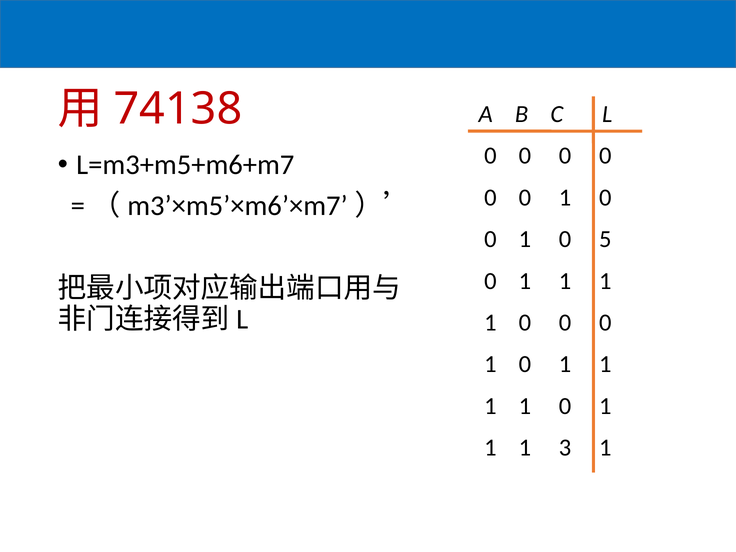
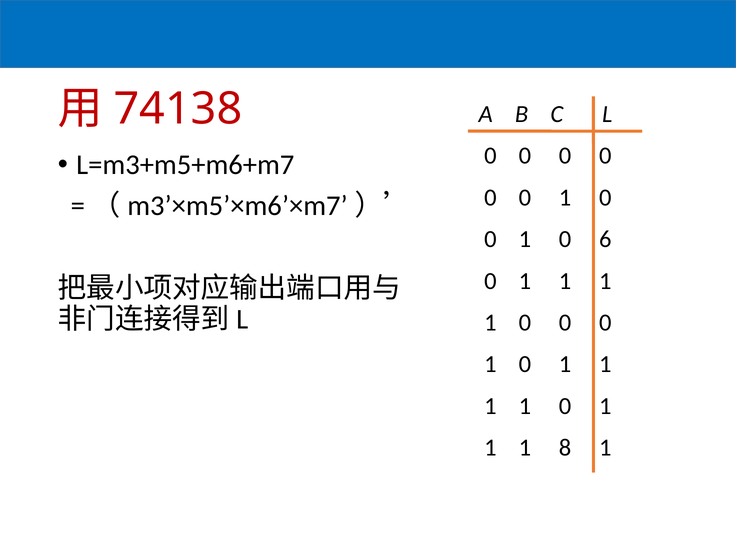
5: 5 -> 6
3: 3 -> 8
